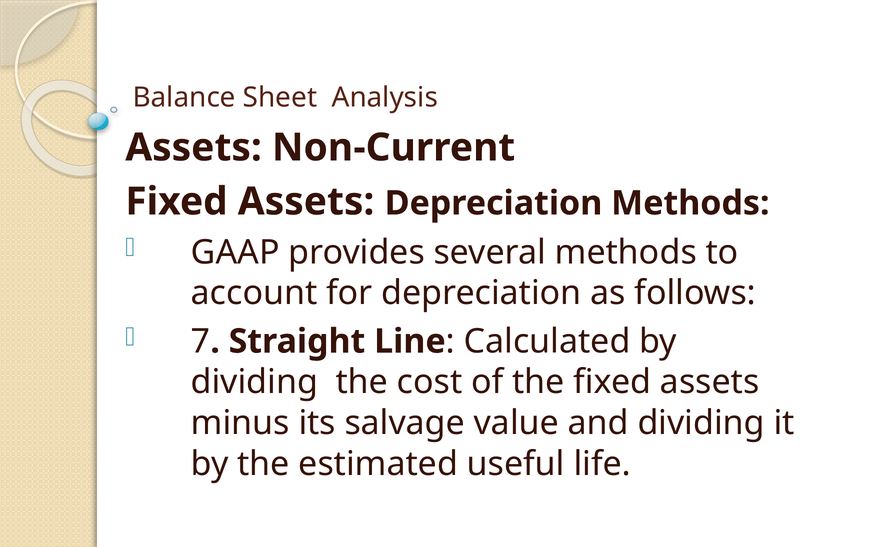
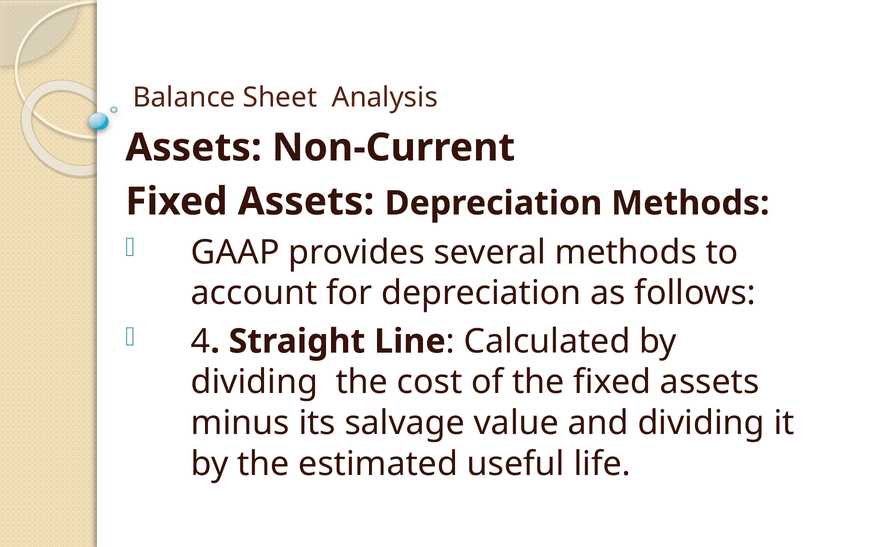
7: 7 -> 4
